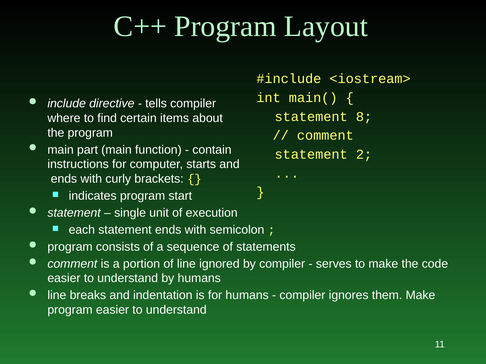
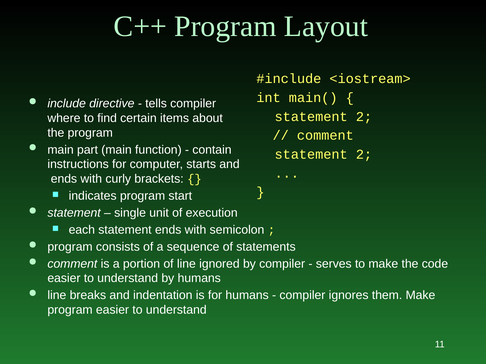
8 at (364, 117): 8 -> 2
